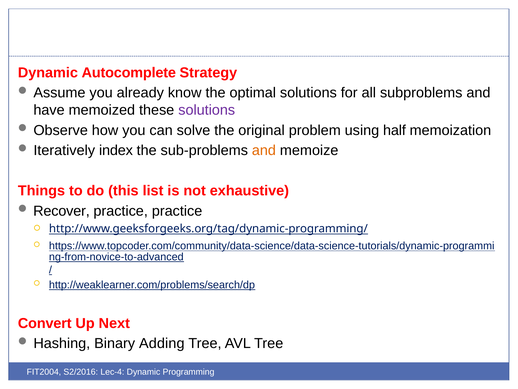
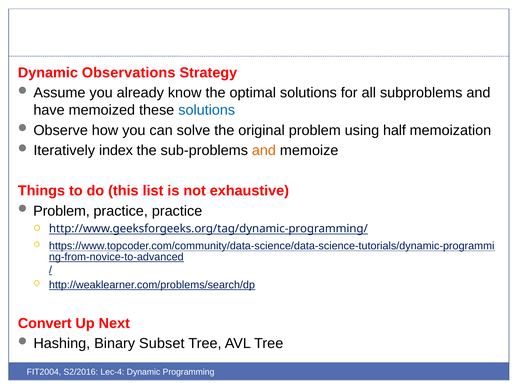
Autocomplete: Autocomplete -> Observations
solutions at (207, 110) colour: purple -> blue
Recover at (62, 211): Recover -> Problem
Adding: Adding -> Subset
